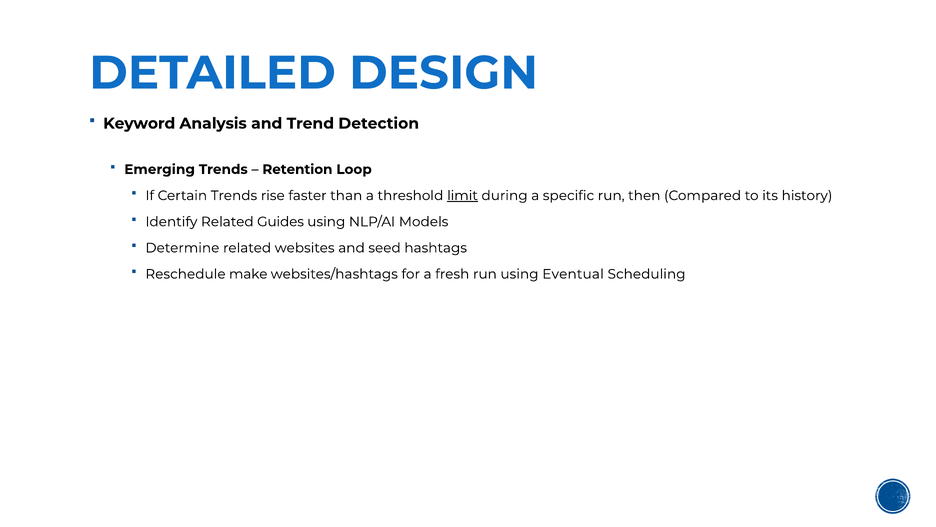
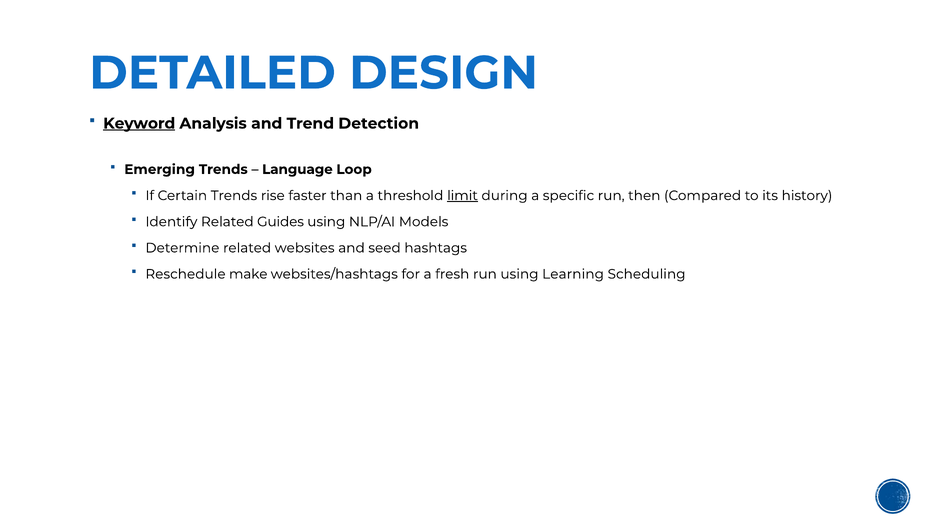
Keyword underline: none -> present
Retention: Retention -> Language
Eventual: Eventual -> Learning
